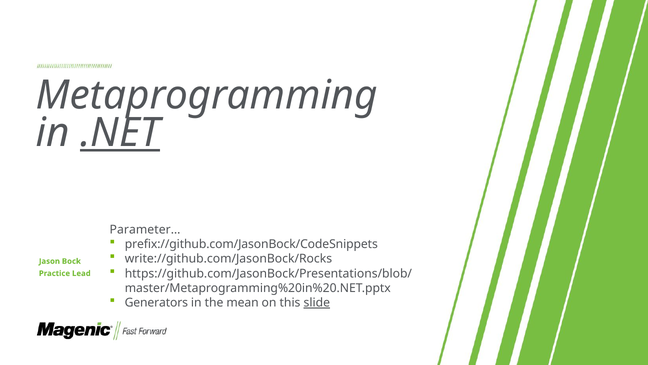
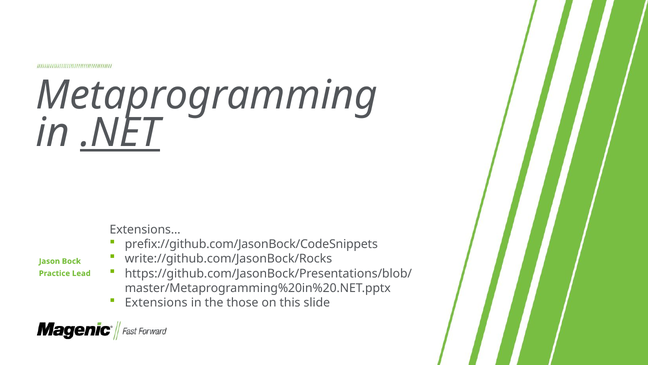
Parameter…: Parameter… -> Extensions…
Generators: Generators -> Extensions
mean: mean -> those
slide underline: present -> none
